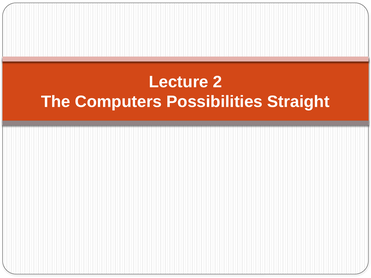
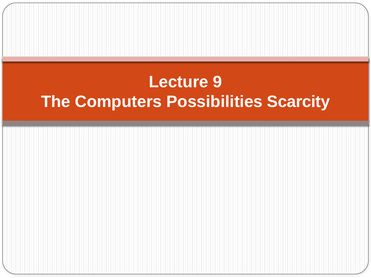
2: 2 -> 9
Straight: Straight -> Scarcity
